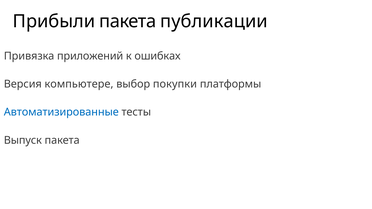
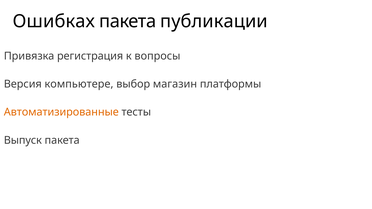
Прибыли: Прибыли -> Ошибках
приложений: приложений -> регистрация
ошибках: ошибках -> вопросы
покупки: покупки -> магазин
Автоматизированные colour: blue -> orange
